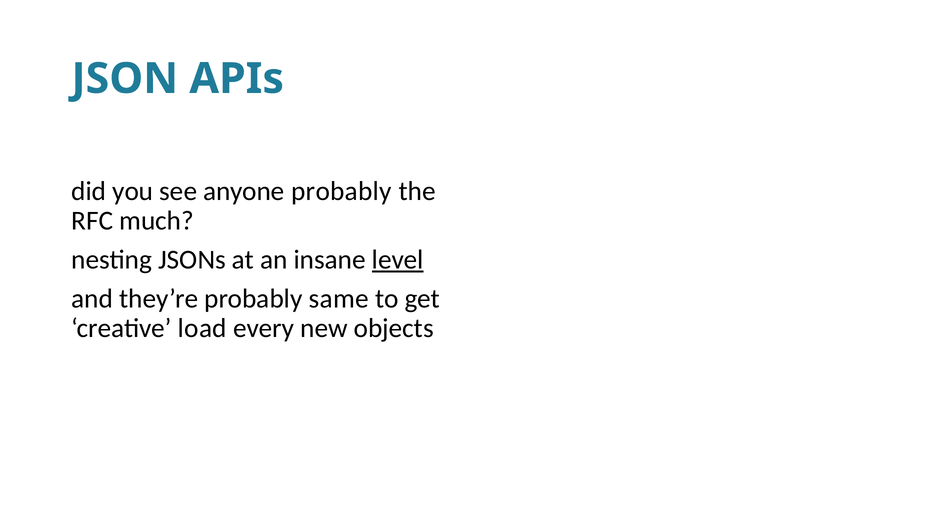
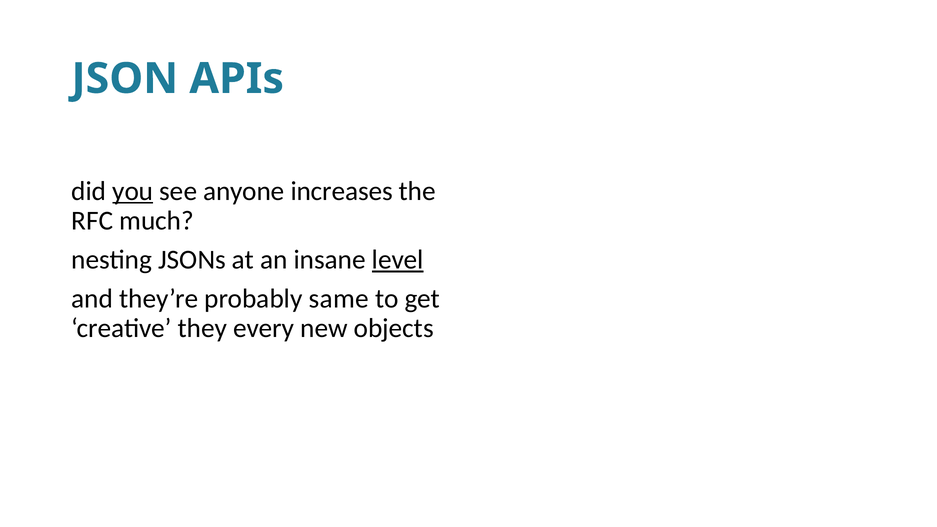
you underline: none -> present
anyone probably: probably -> increases
load: load -> they
